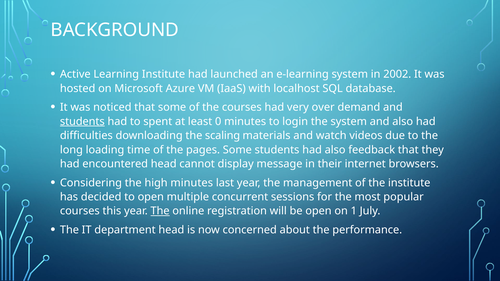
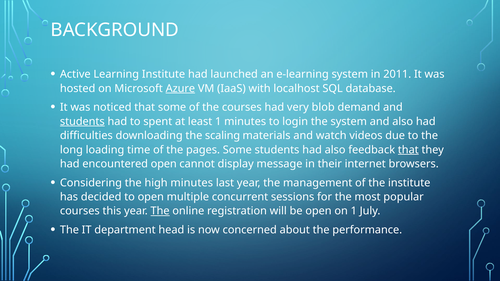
2002: 2002 -> 2011
Azure underline: none -> present
over: over -> blob
least 0: 0 -> 1
that at (408, 150) underline: none -> present
encountered head: head -> open
